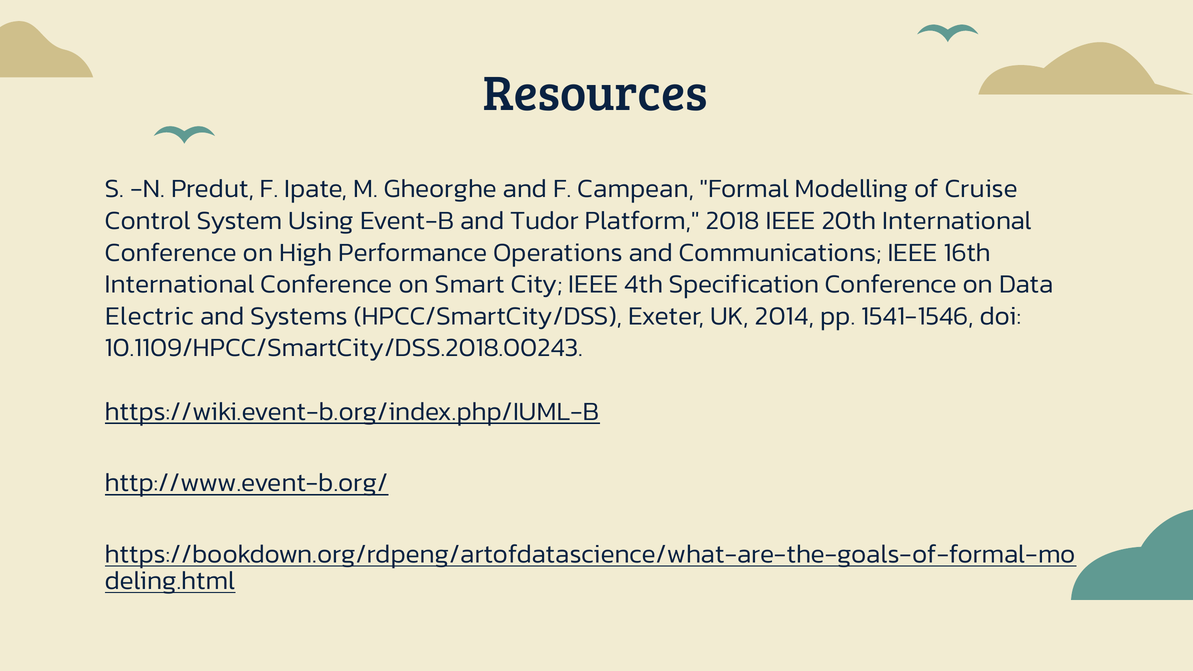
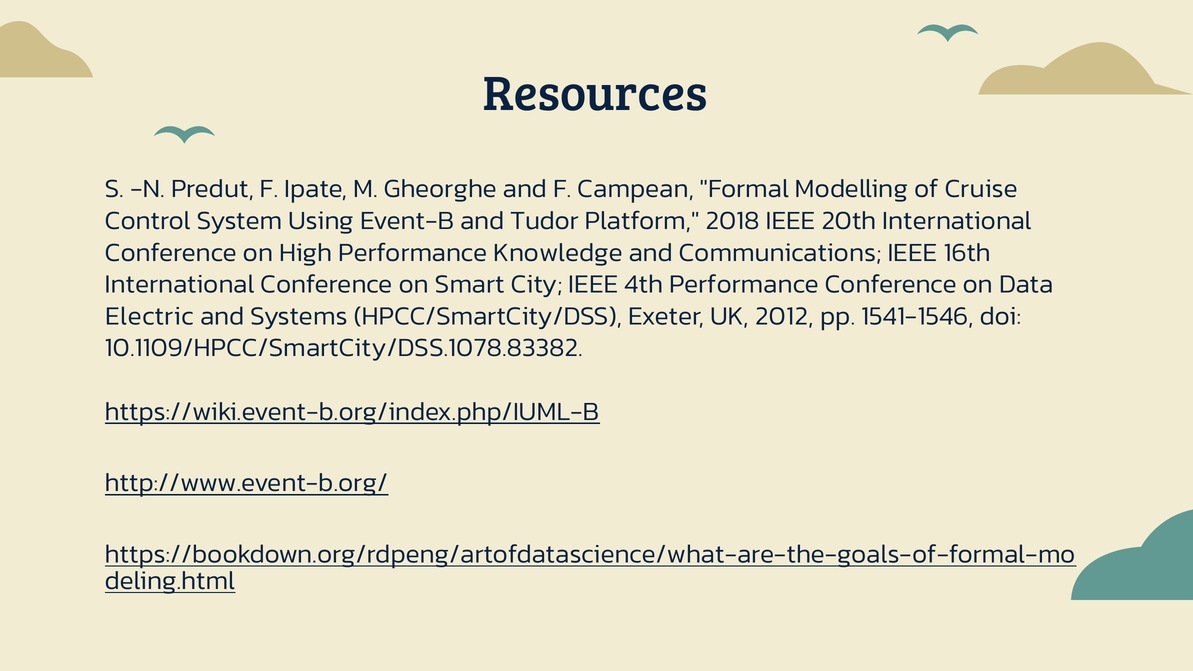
Operations: Operations -> Knowledge
4th Specification: Specification -> Performance
2014: 2014 -> 2012
10.1109/HPCC/SmartCity/DSS.2018.00243: 10.1109/HPCC/SmartCity/DSS.2018.00243 -> 10.1109/HPCC/SmartCity/DSS.1078.83382
